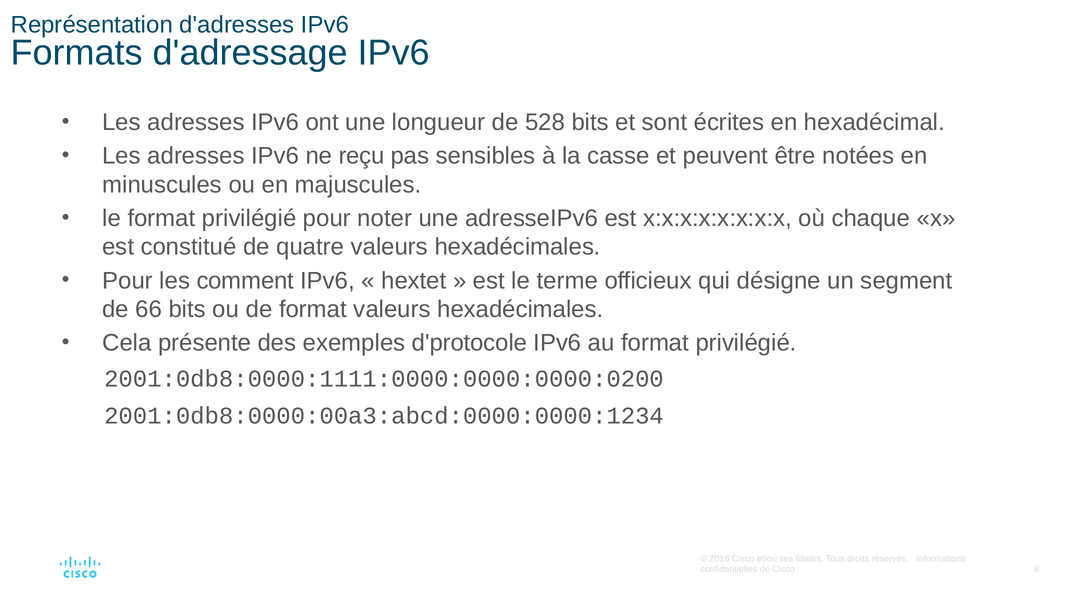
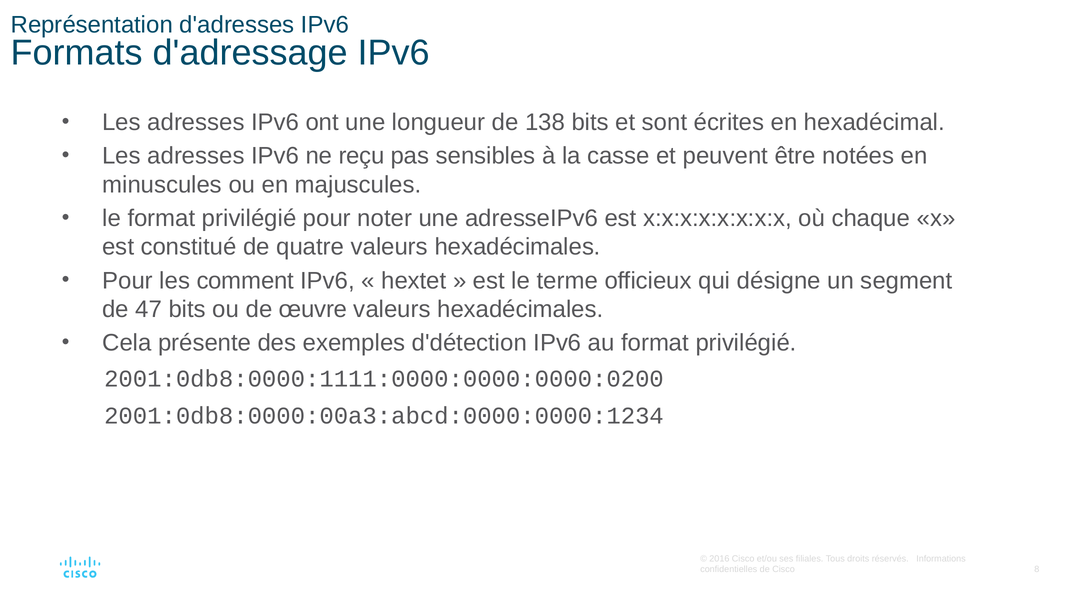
528: 528 -> 138
66: 66 -> 47
de format: format -> œuvre
d'protocole: d'protocole -> d'détection
